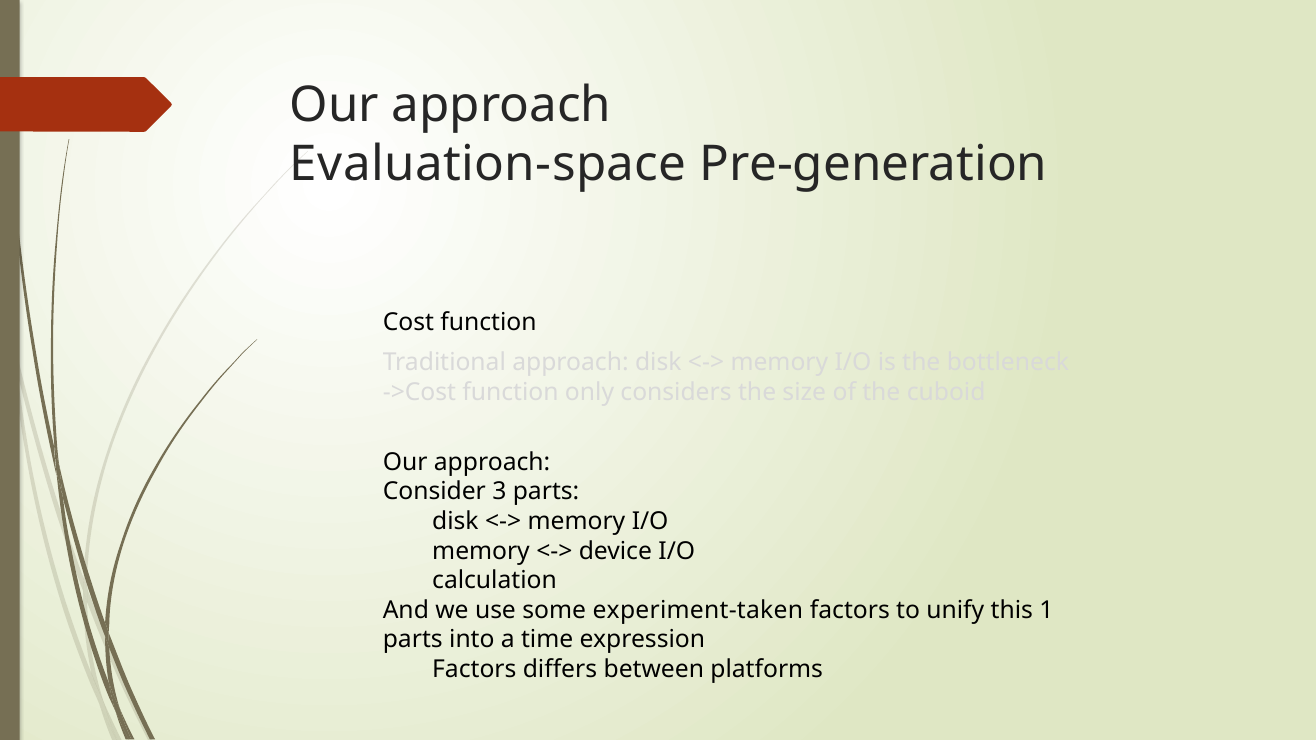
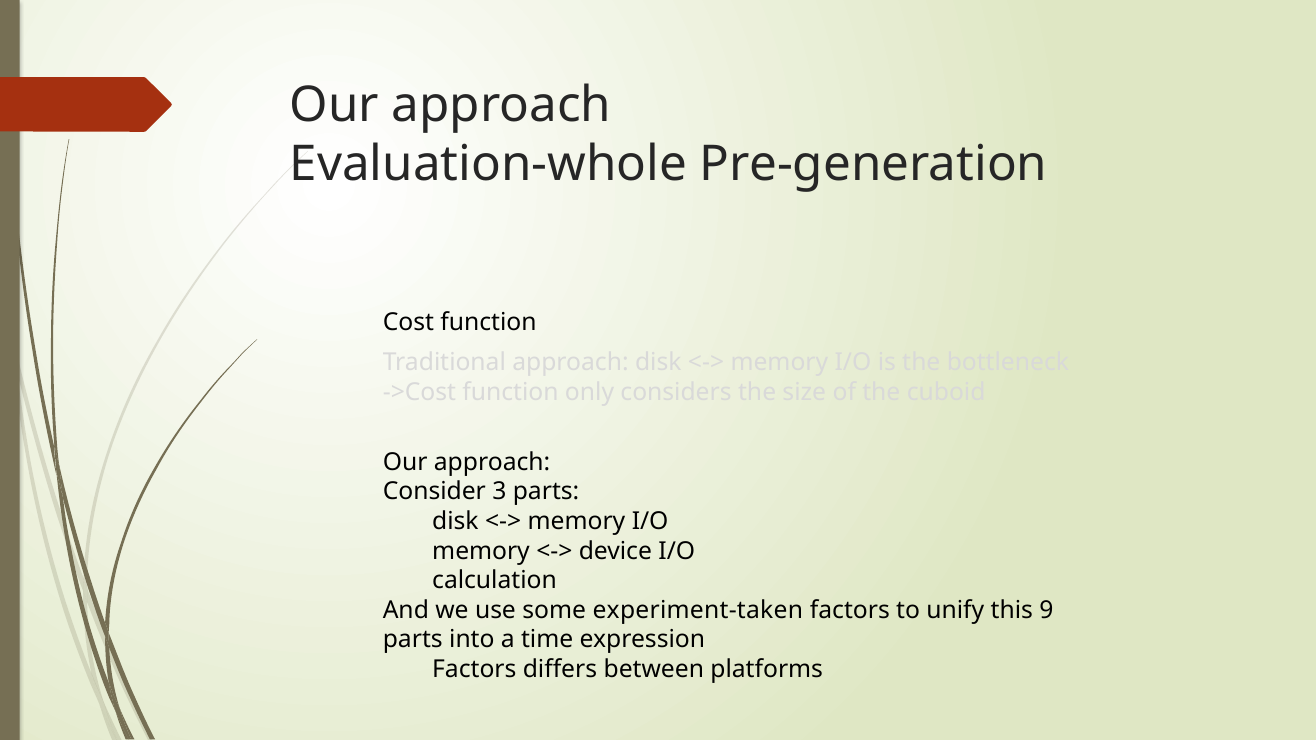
Evaluation-space: Evaluation-space -> Evaluation-whole
1: 1 -> 9
